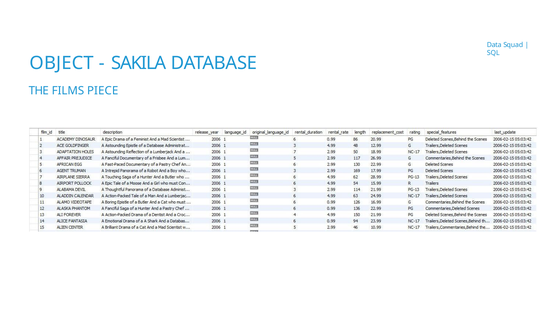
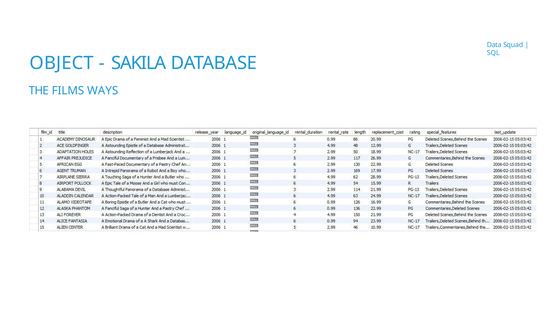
PIECE: PIECE -> WAYS
